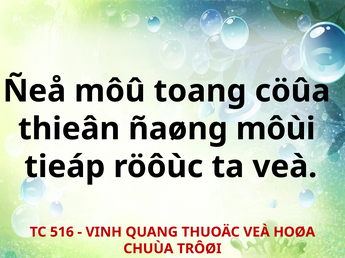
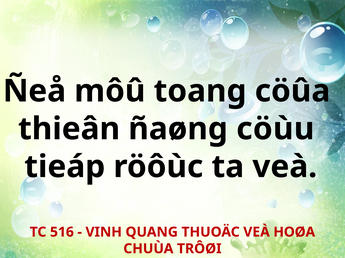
môùi: môùi -> cöùu
